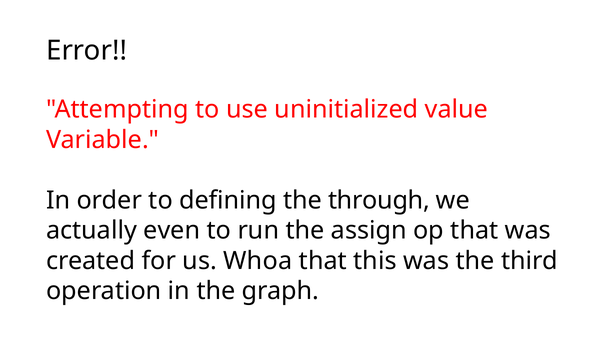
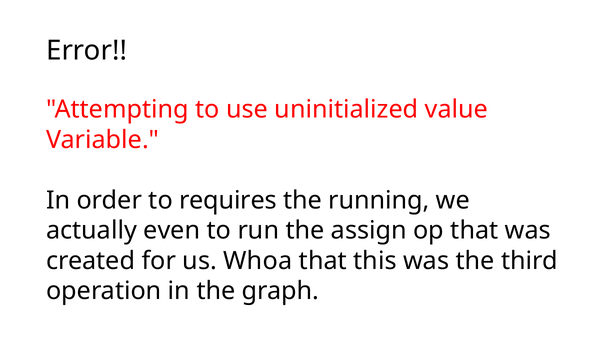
defining: defining -> requires
through: through -> running
